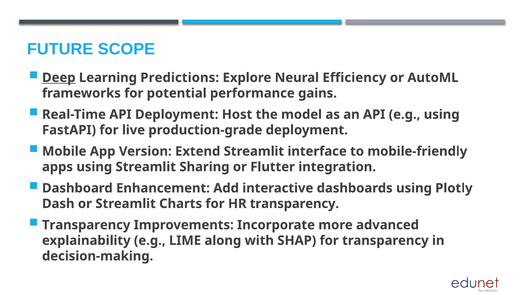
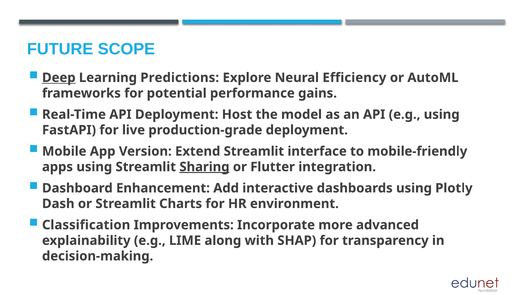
Sharing underline: none -> present
HR transparency: transparency -> environment
Transparency at (86, 225): Transparency -> Classification
